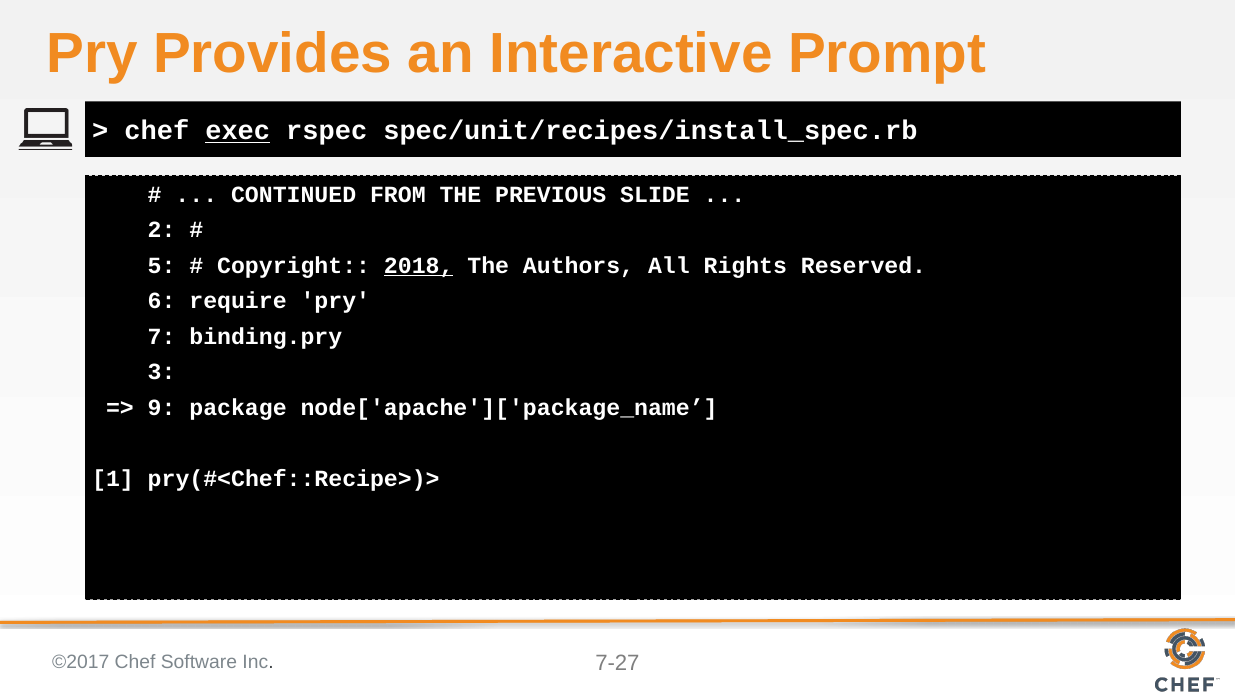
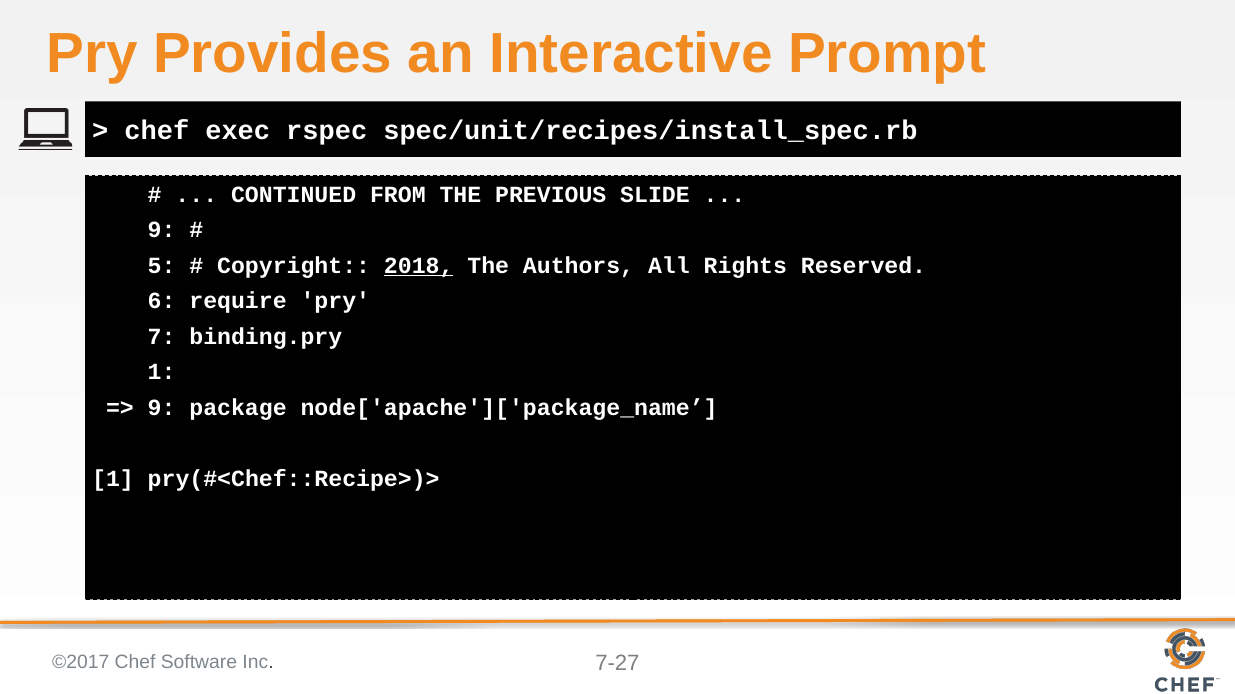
exec underline: present -> none
2 at (162, 230): 2 -> 9
3 at (162, 372): 3 -> 1
